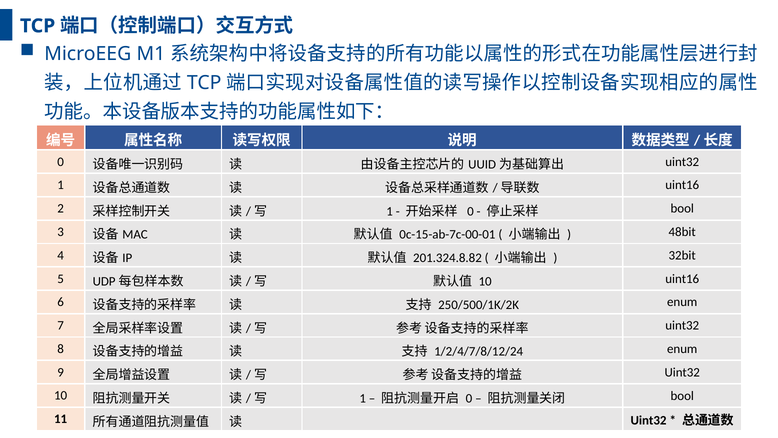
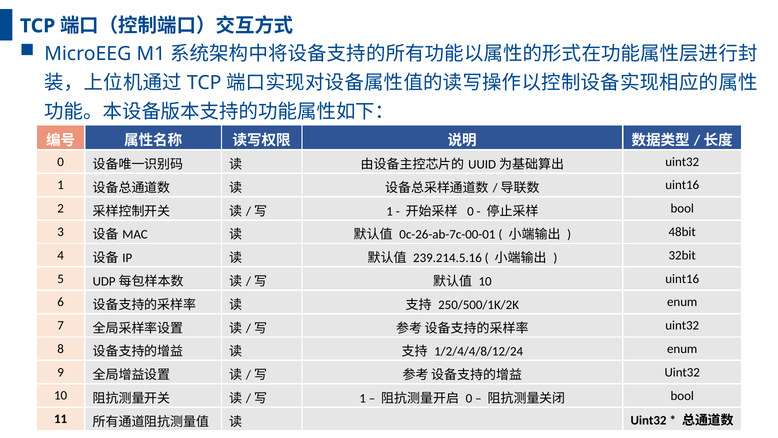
0c-15-ab-7c-00-01: 0c-15-ab-7c-00-01 -> 0c-26-ab-7c-00-01
201.324.8.82: 201.324.8.82 -> 239.214.5.16
1/2/4/7/8/12/24: 1/2/4/7/8/12/24 -> 1/2/4/4/8/12/24
